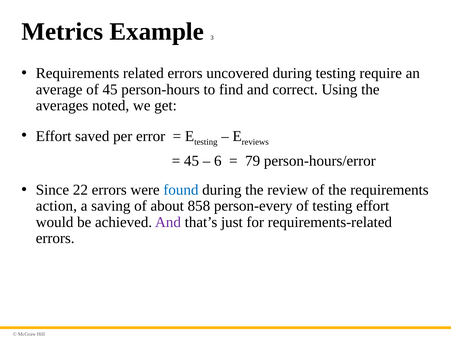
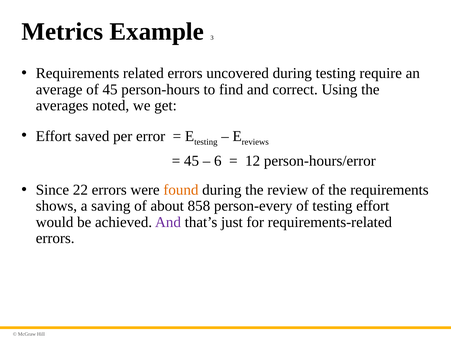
79: 79 -> 12
found colour: blue -> orange
action: action -> shows
